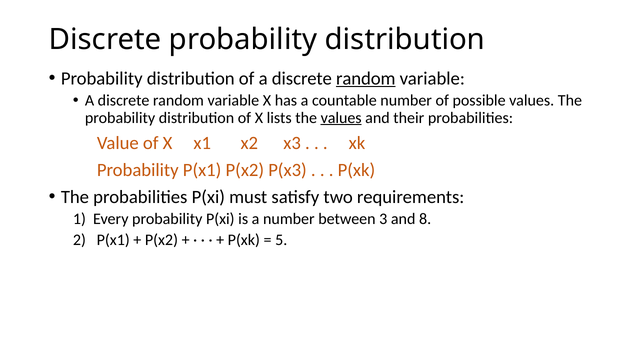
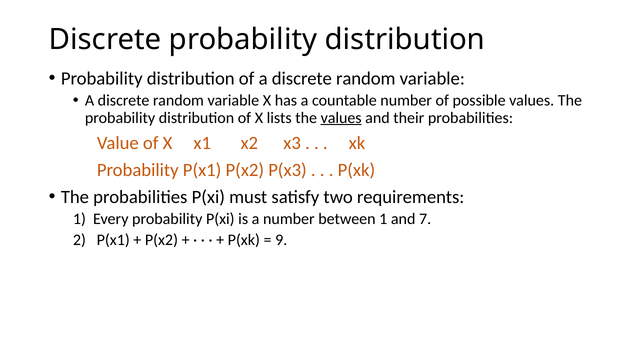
random at (366, 78) underline: present -> none
between 3: 3 -> 1
8: 8 -> 7
5: 5 -> 9
